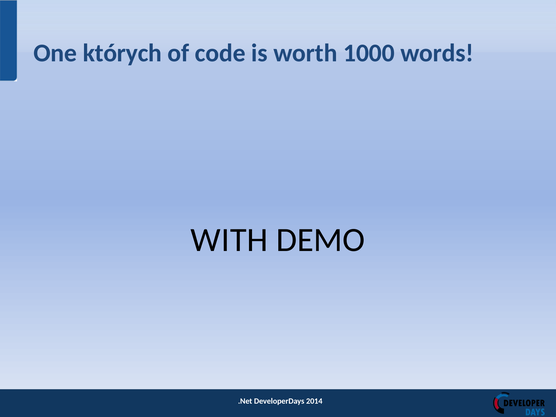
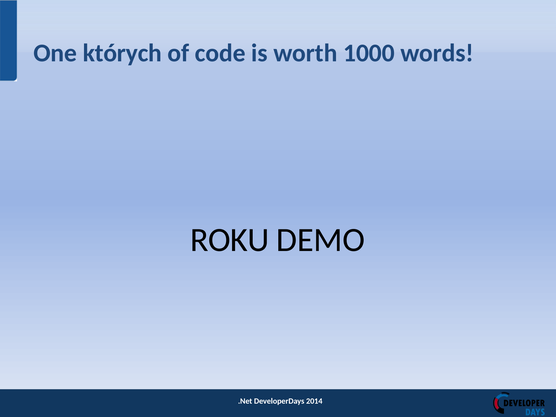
WITH: WITH -> ROKU
